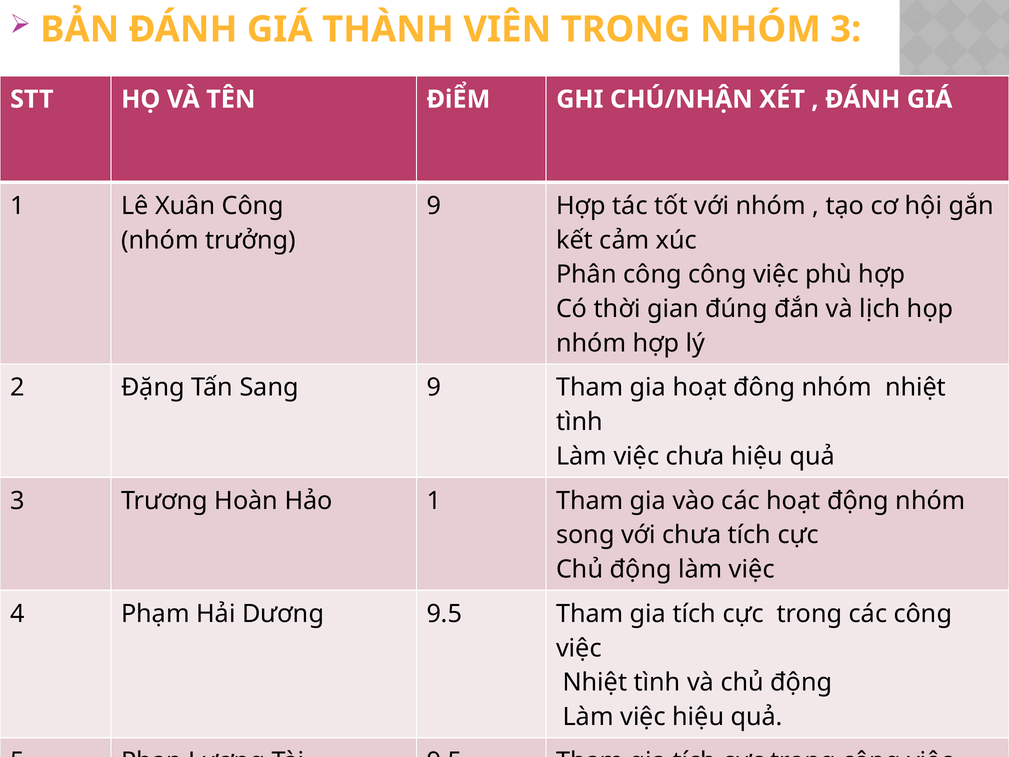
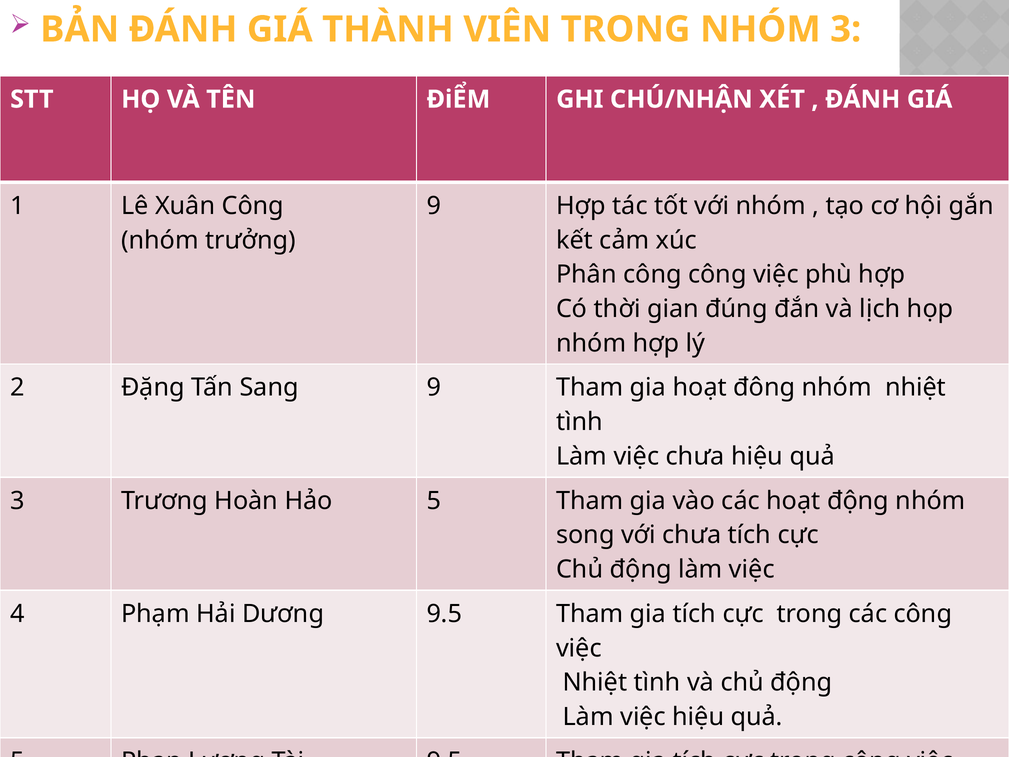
Hảo 1: 1 -> 5
